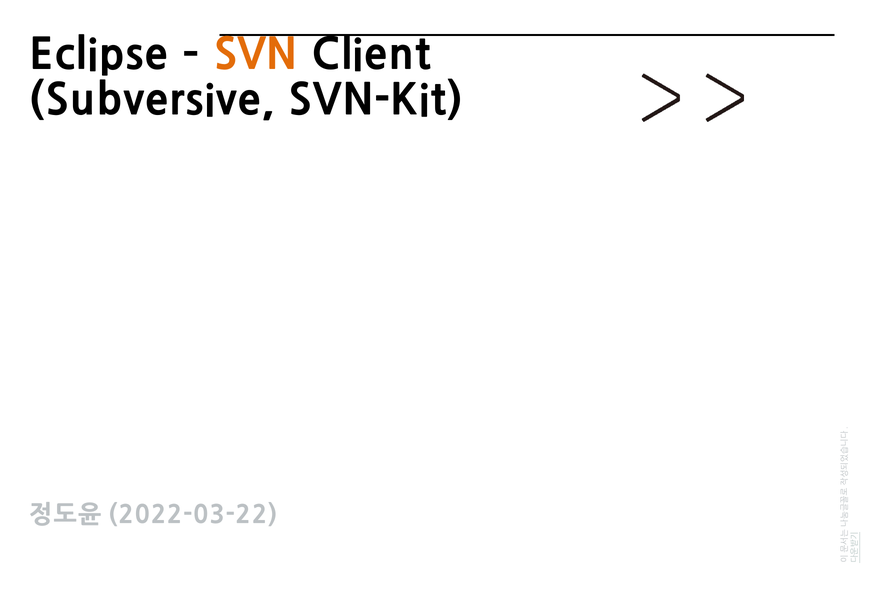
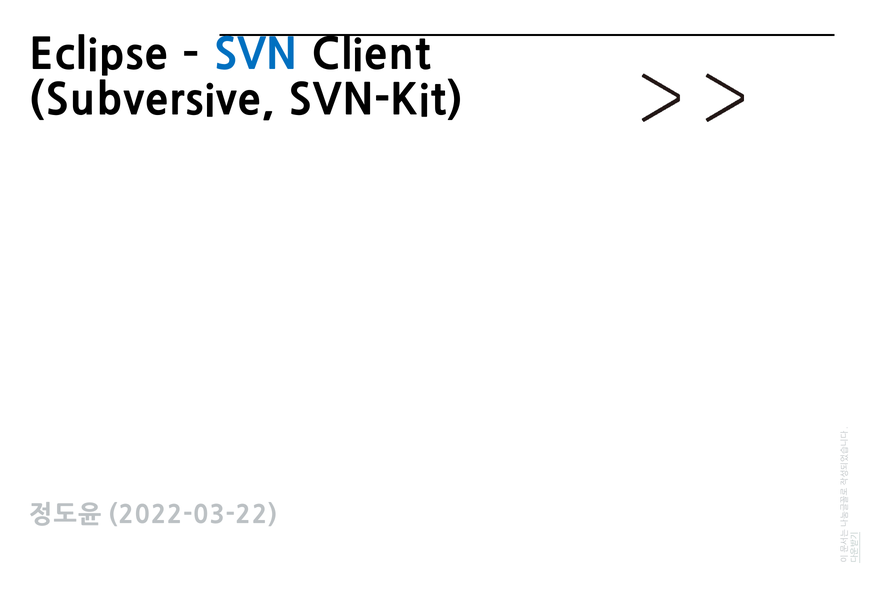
SVN colour: orange -> blue
